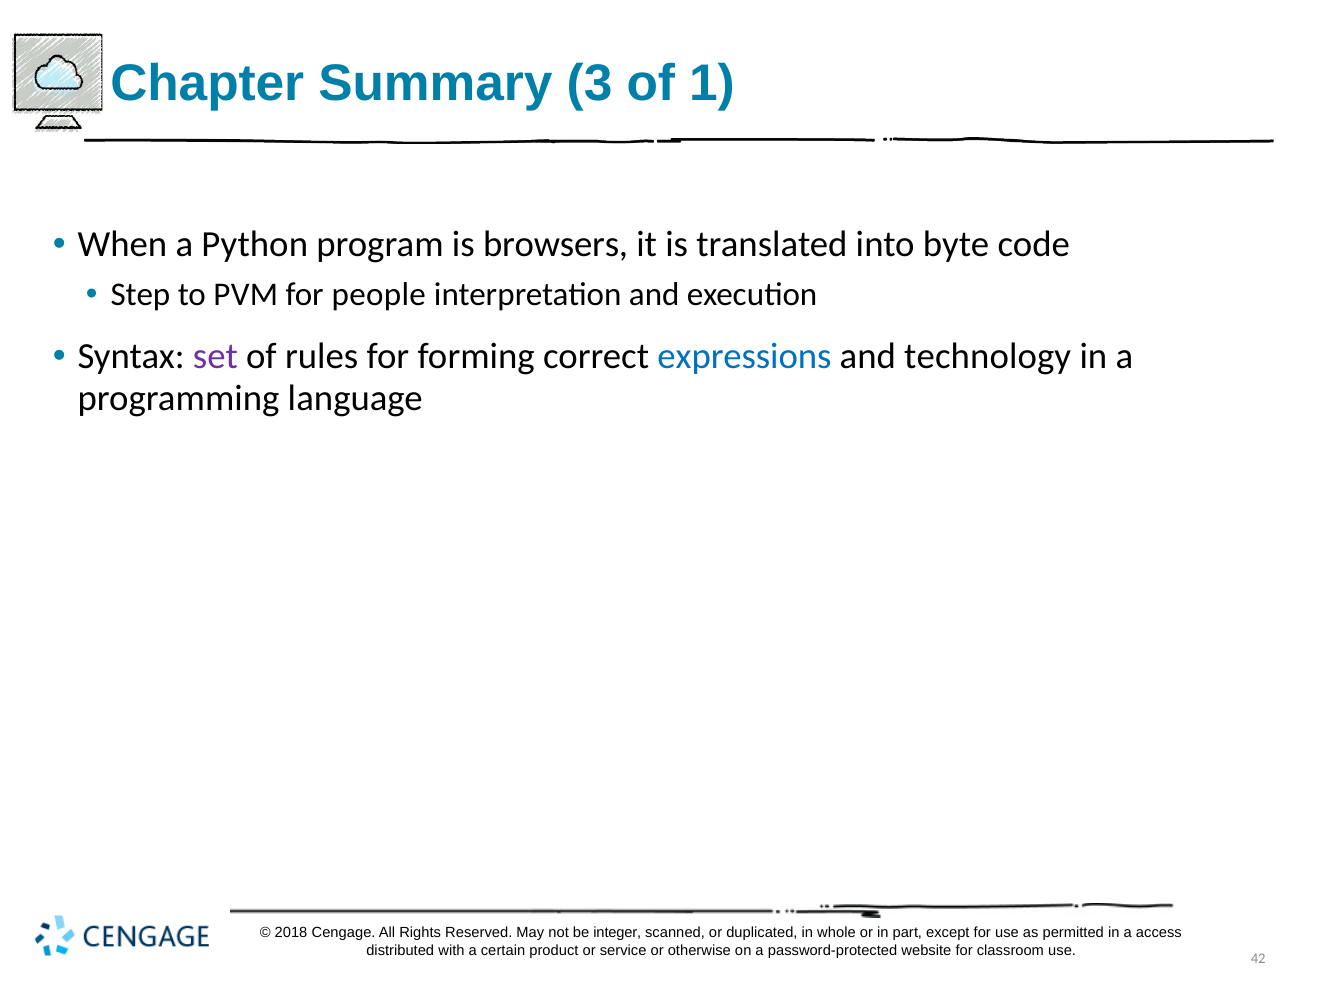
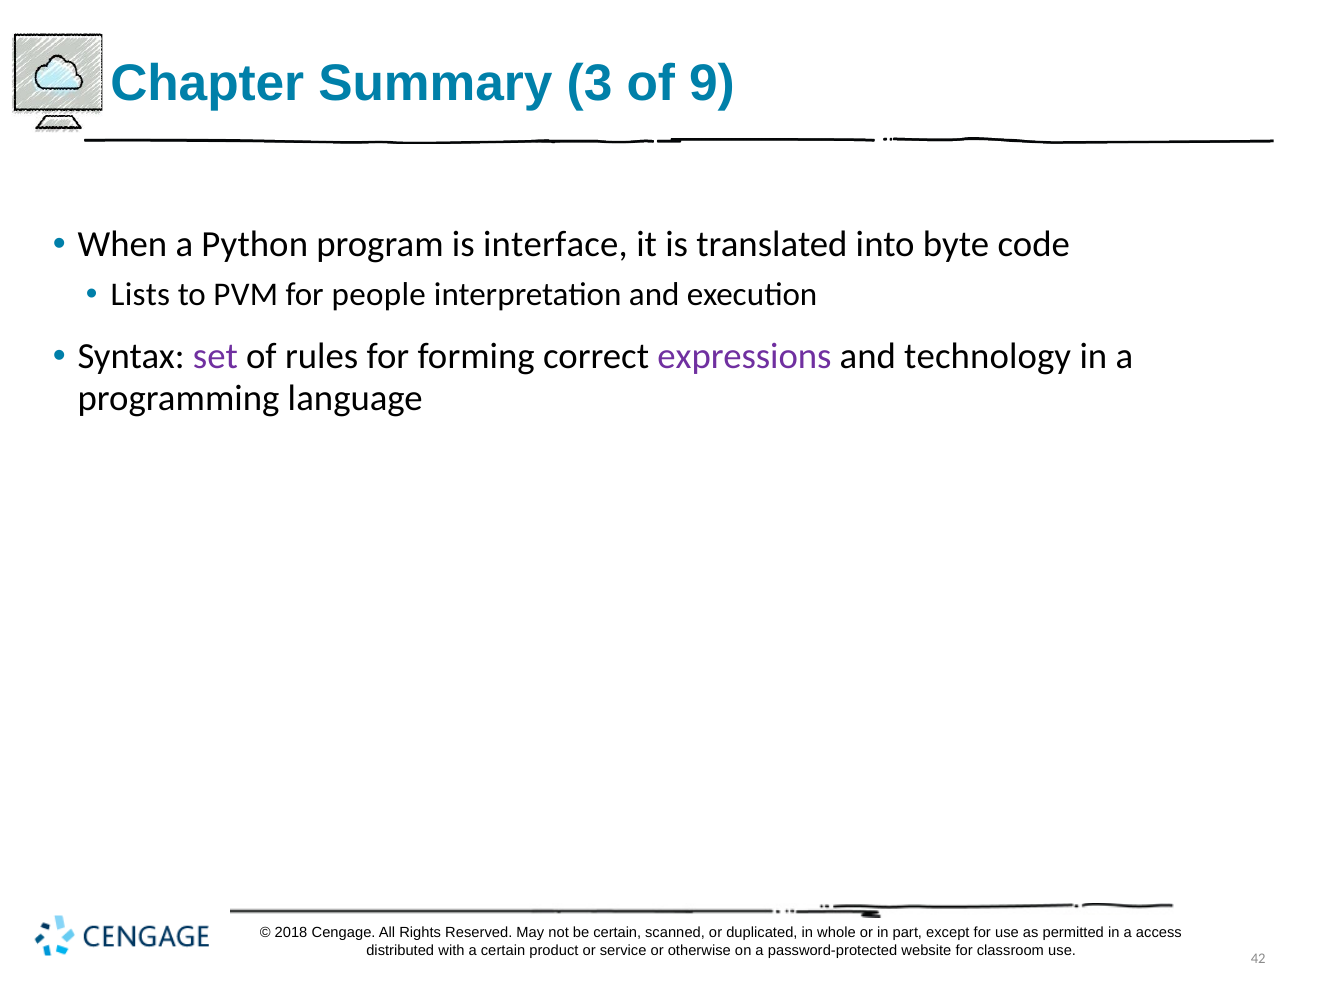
1: 1 -> 9
browsers: browsers -> interface
Step: Step -> Lists
expressions colour: blue -> purple
be integer: integer -> certain
